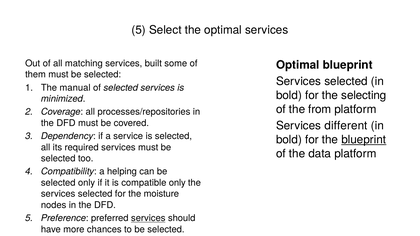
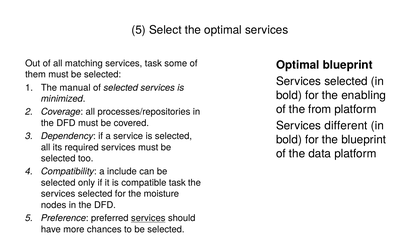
services built: built -> task
selecting: selecting -> enabling
blueprint at (364, 140) underline: present -> none
helping: helping -> include
compatible only: only -> task
